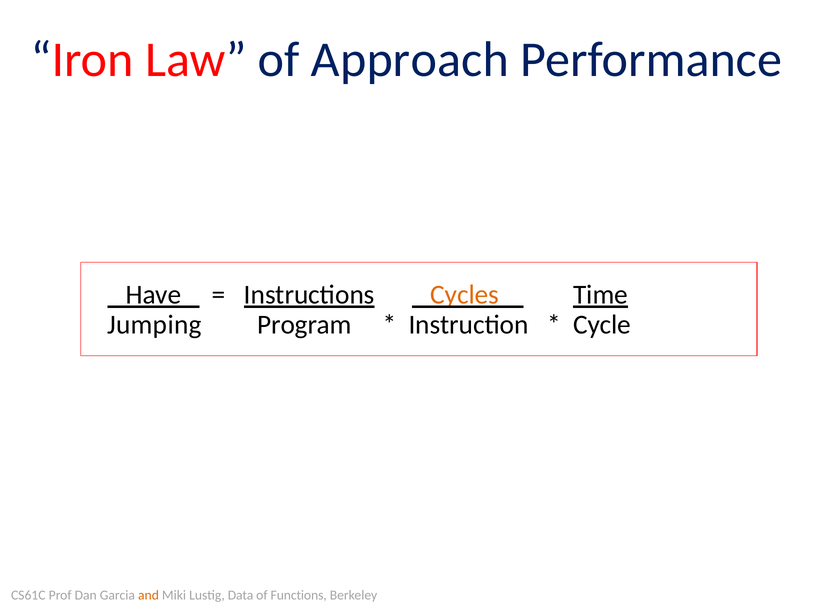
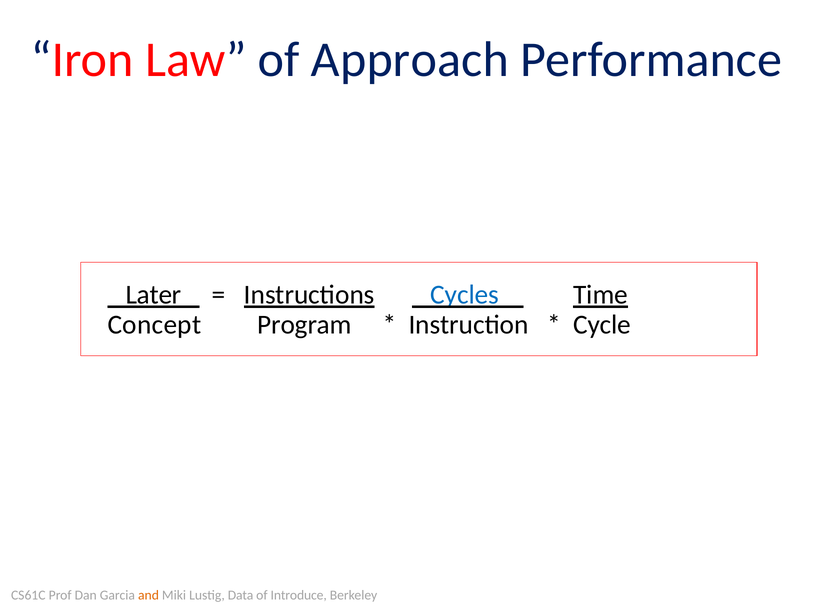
Have: Have -> Later
Cycles colour: orange -> blue
Jumping: Jumping -> Concept
Functions: Functions -> Introduce
